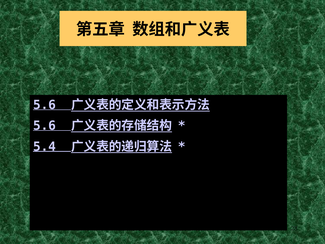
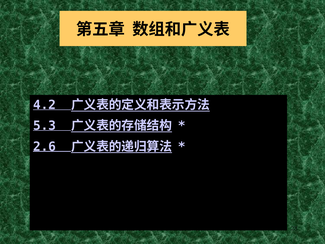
5.6 at (44, 105): 5.6 -> 4.2
5.6 at (44, 126): 5.6 -> 5.3
5.4: 5.4 -> 2.6
